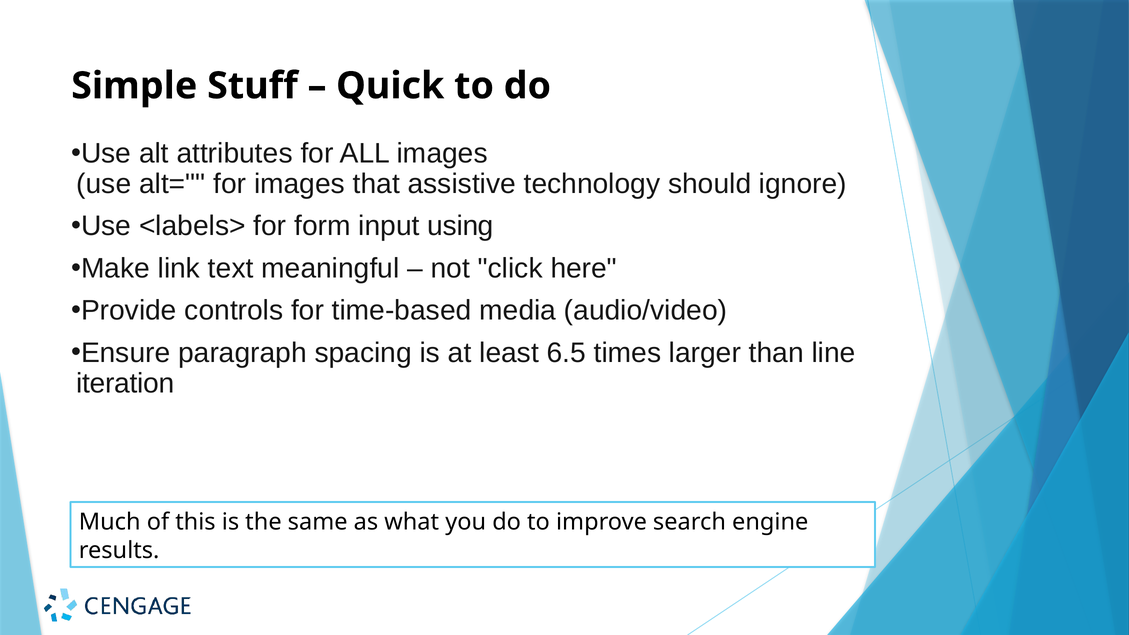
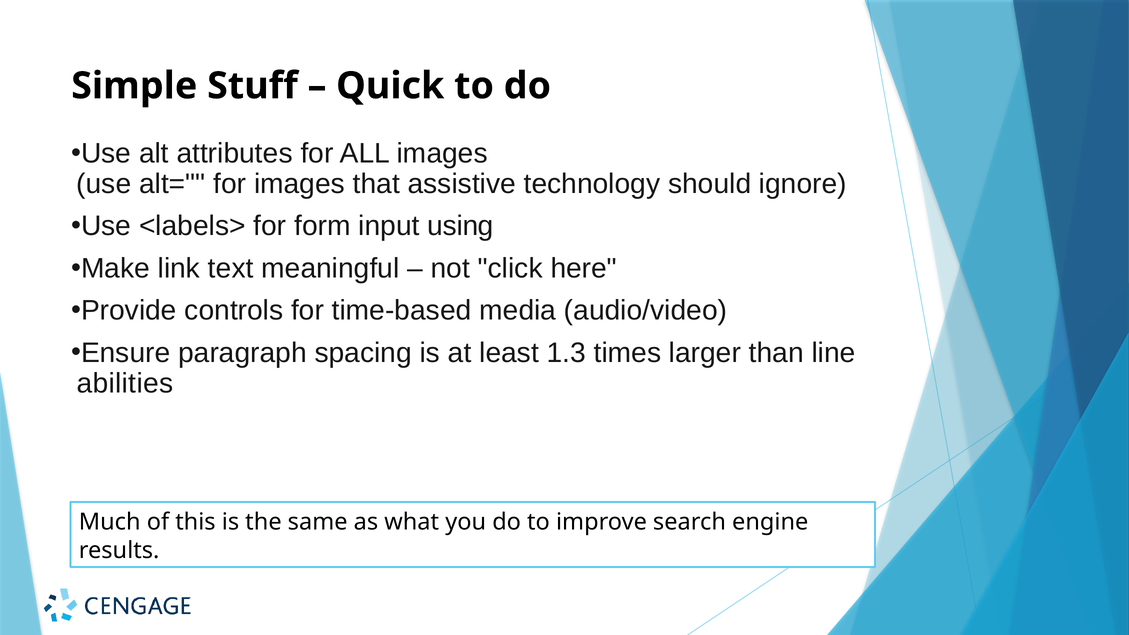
6.5: 6.5 -> 1.3
iteration: iteration -> abilities
